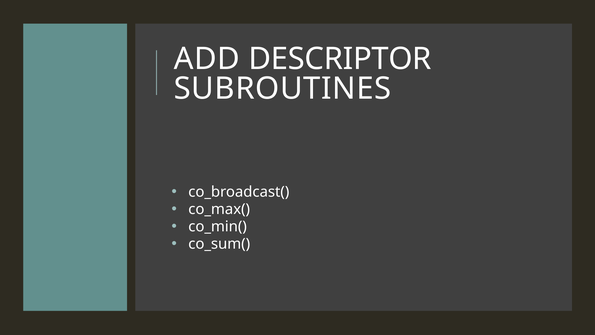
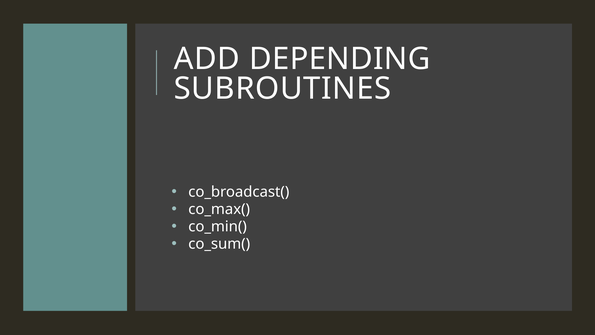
DESCRIPTOR: DESCRIPTOR -> DEPENDING
